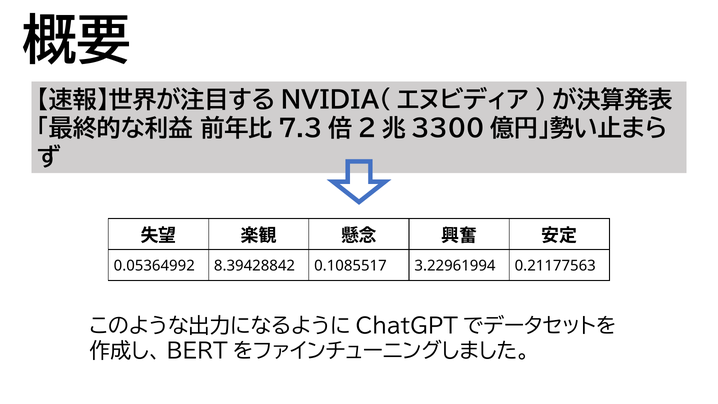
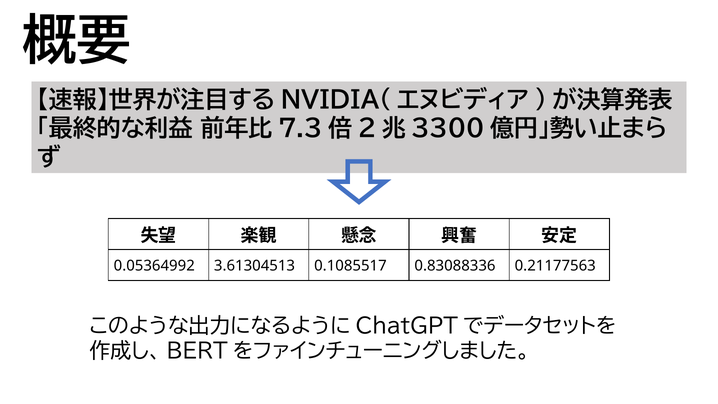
8.39428842: 8.39428842 -> 3.61304513
3.22961994: 3.22961994 -> 0.83088336
